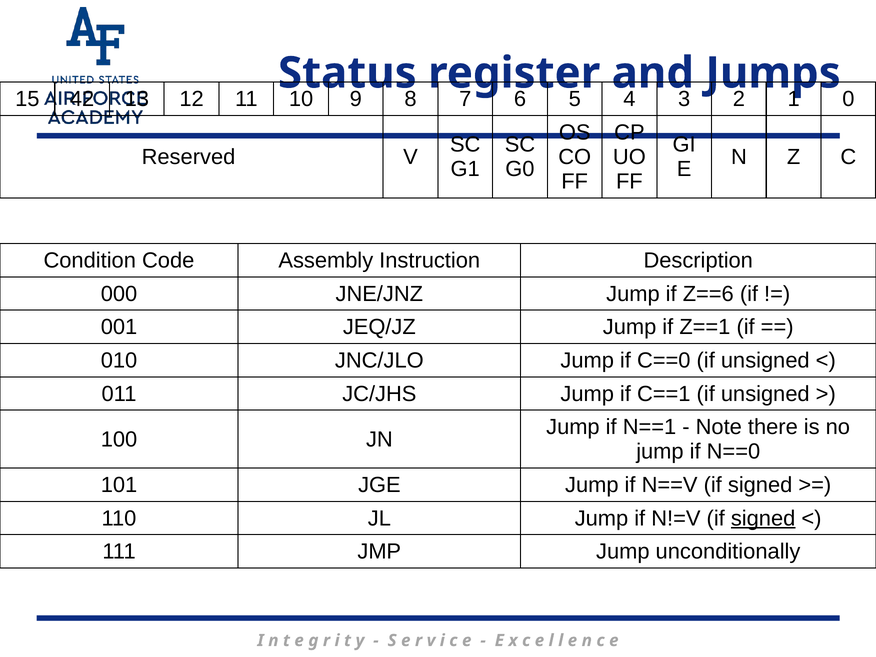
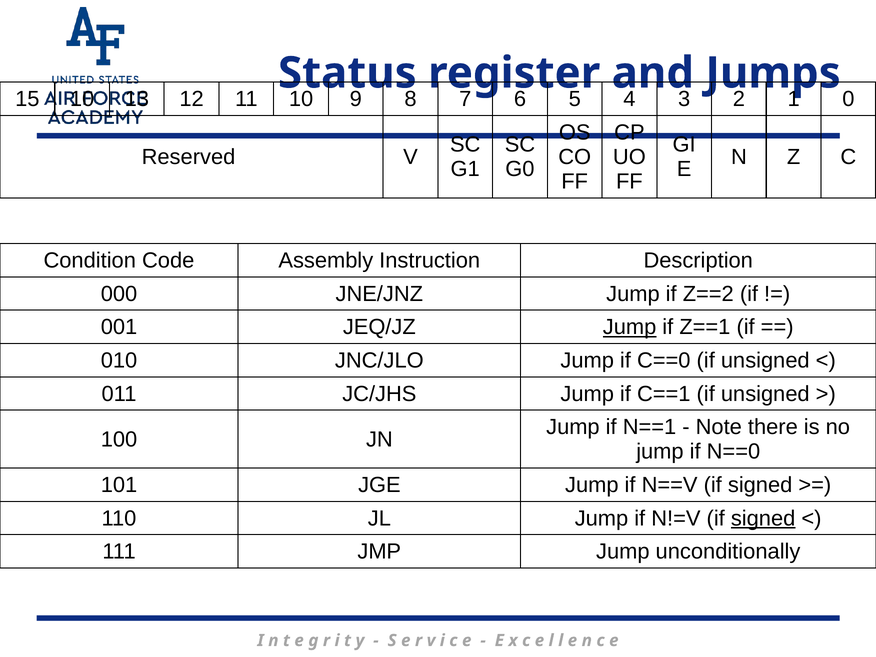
15 42: 42 -> 10
Z==6: Z==6 -> Z==2
Jump at (630, 327) underline: none -> present
